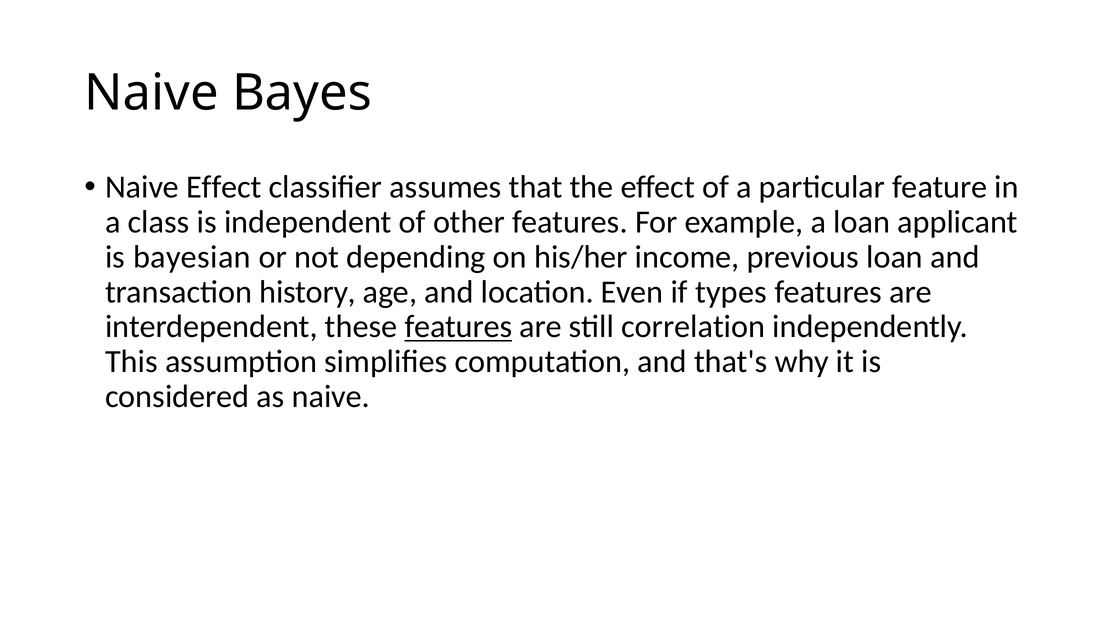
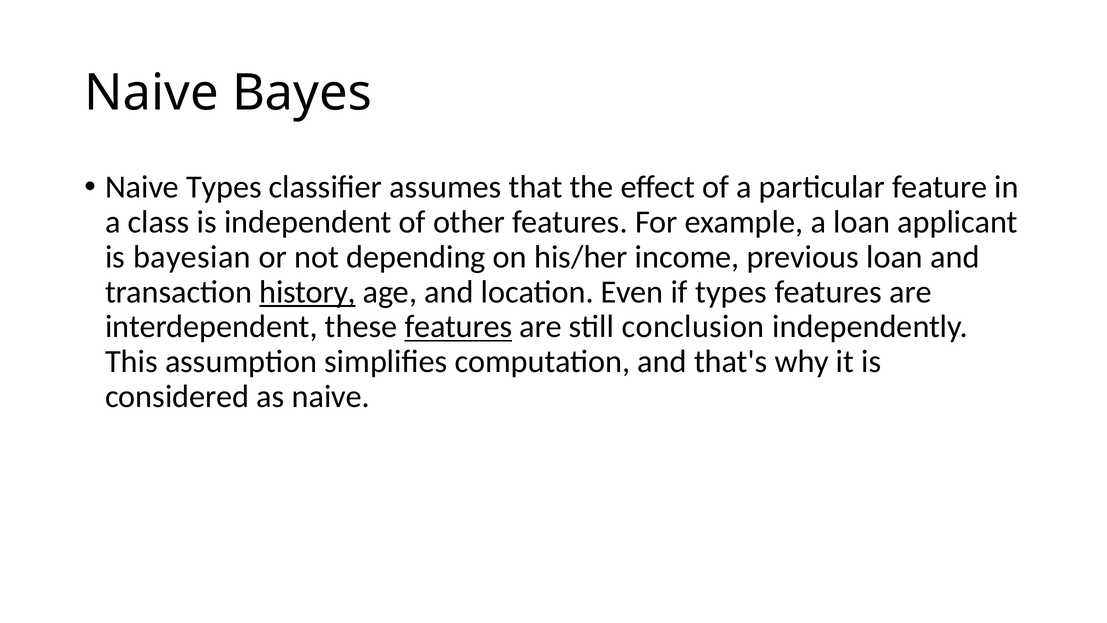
Naive Effect: Effect -> Types
history underline: none -> present
correlation: correlation -> conclusion
